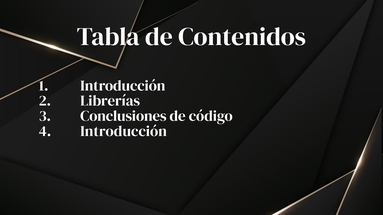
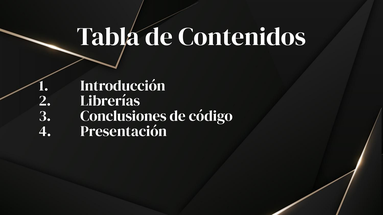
4 Introducción: Introducción -> Presentación
